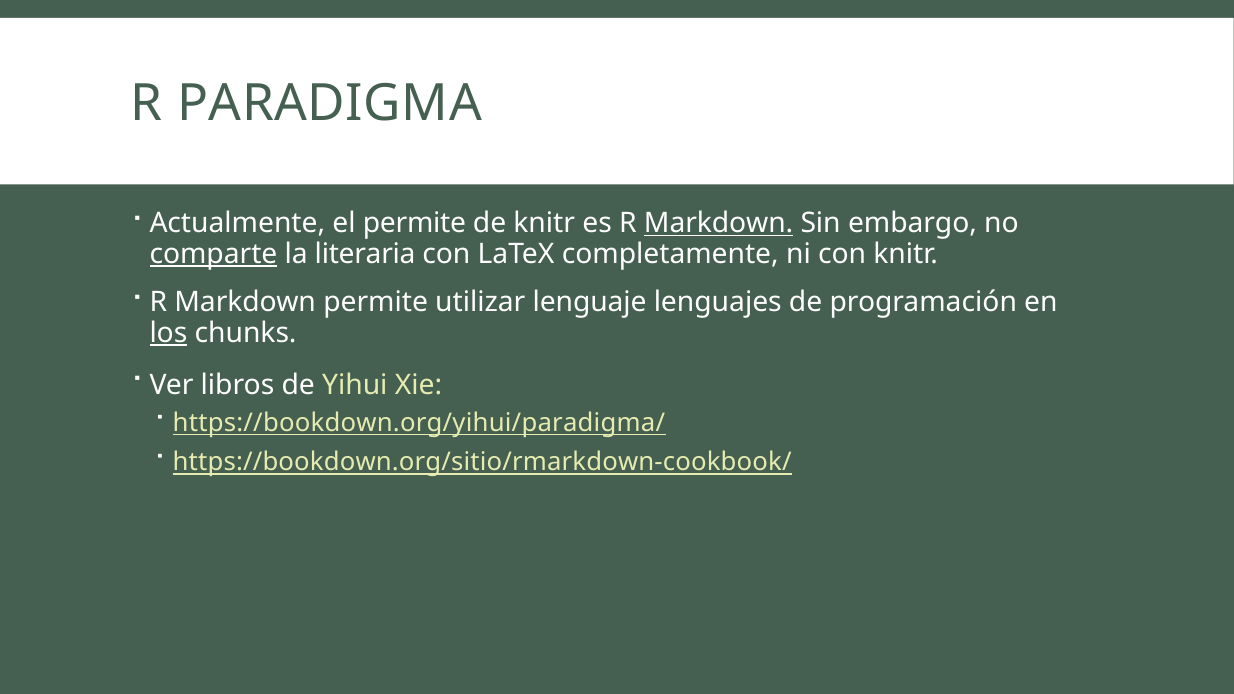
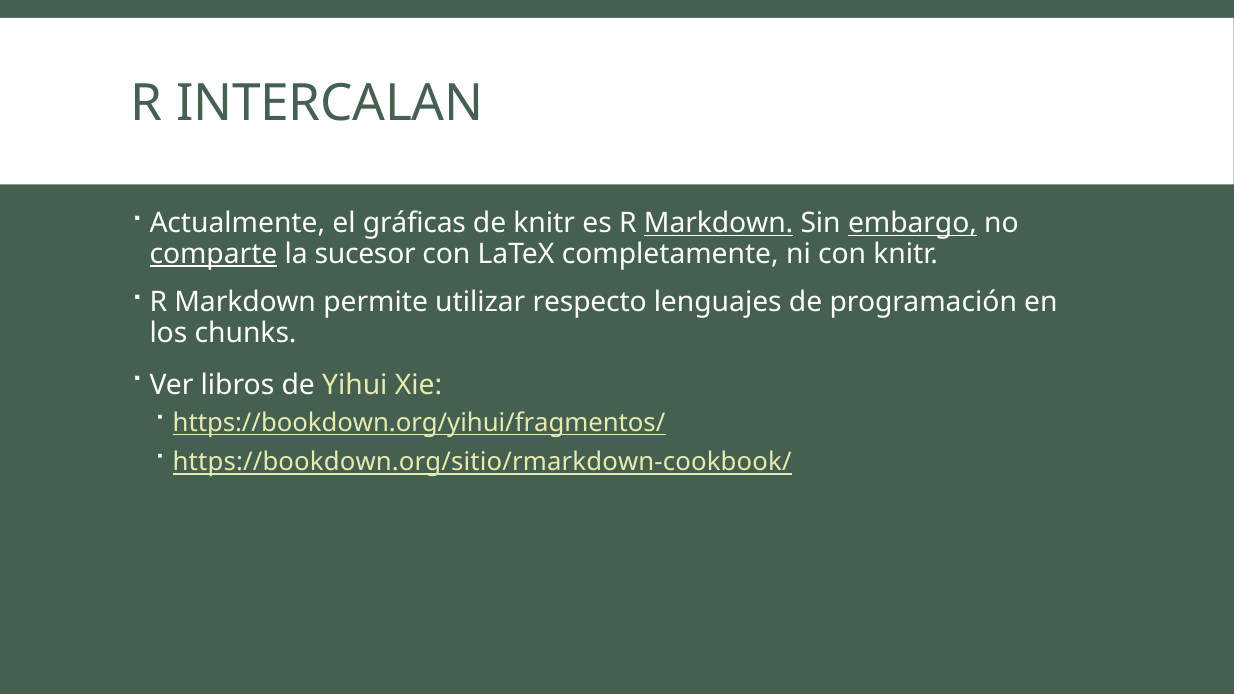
PARADIGMA: PARADIGMA -> INTERCALAN
el permite: permite -> gráficas
embargo underline: none -> present
literaria: literaria -> sucesor
lenguaje: lenguaje -> respecto
los underline: present -> none
https://bookdown.org/yihui/paradigma/: https://bookdown.org/yihui/paradigma/ -> https://bookdown.org/yihui/fragmentos/
